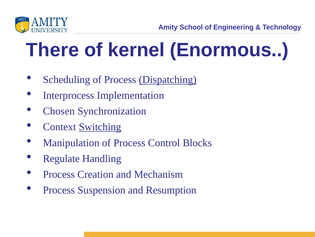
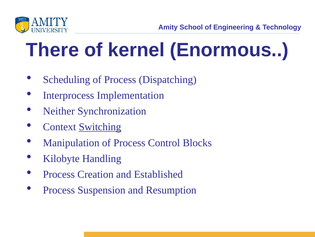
Dispatching underline: present -> none
Chosen: Chosen -> Neither
Regulate: Regulate -> Kilobyte
Mechanism: Mechanism -> Established
